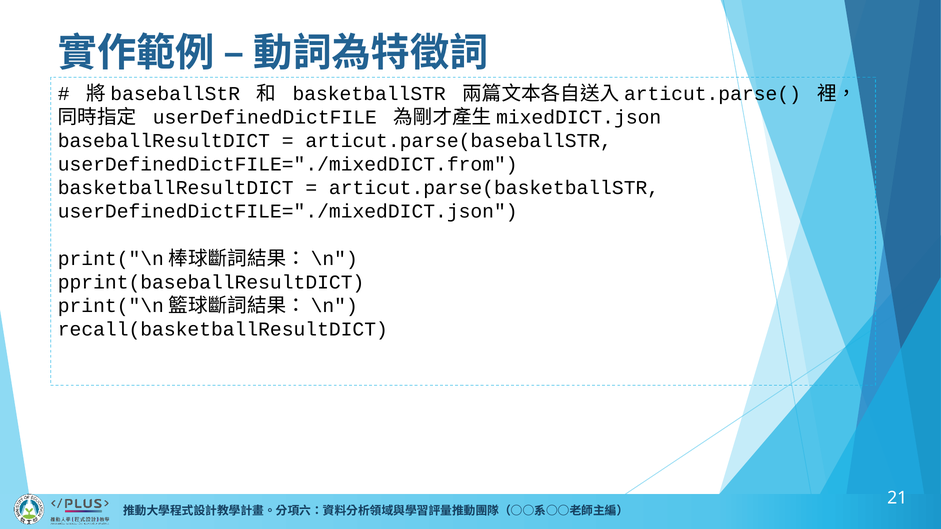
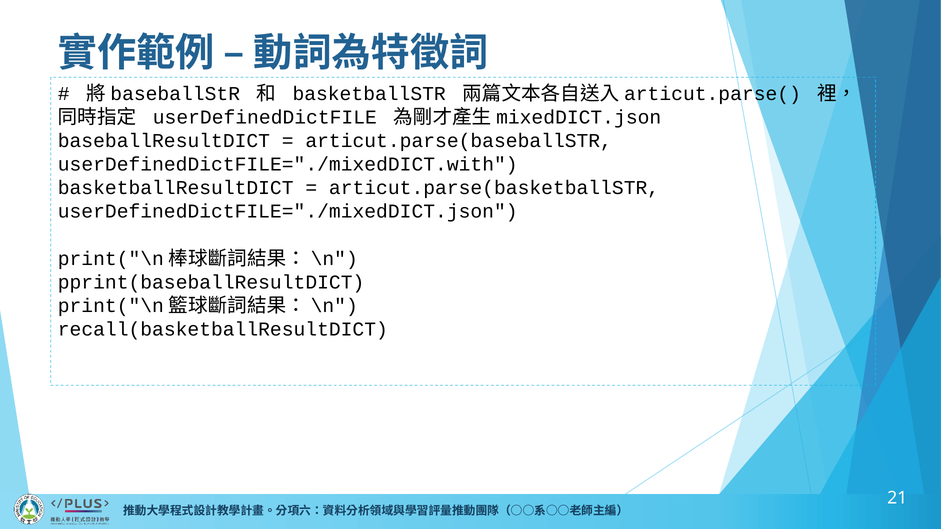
userDefinedDictFILE="./mixedDICT.from: userDefinedDictFILE="./mixedDICT.from -> userDefinedDictFILE="./mixedDICT.with
